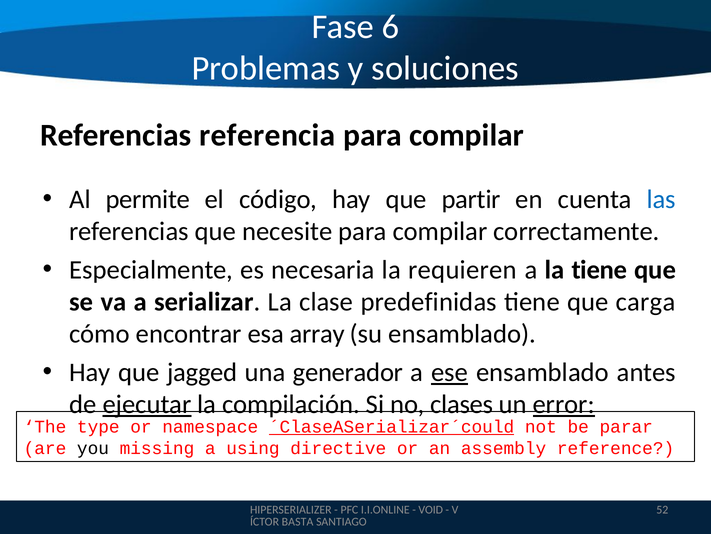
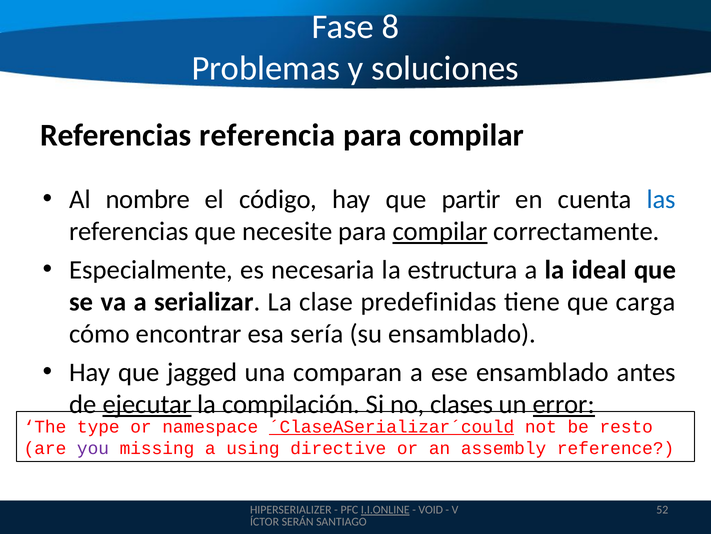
6: 6 -> 8
permite: permite -> nombre
compilar at (440, 231) underline: none -> present
requieren: requieren -> estructura
la tiene: tiene -> ideal
array: array -> sería
generador: generador -> comparan
ese underline: present -> none
parar: parar -> resto
you colour: black -> purple
I.I.ONLINE underline: none -> present
BASTA: BASTA -> SERÁN
